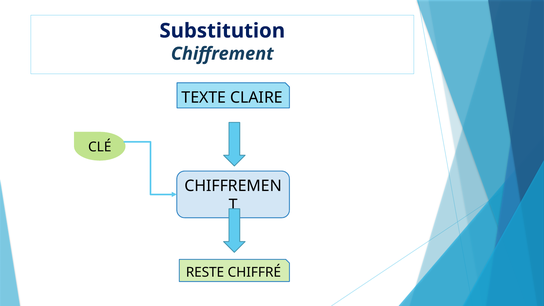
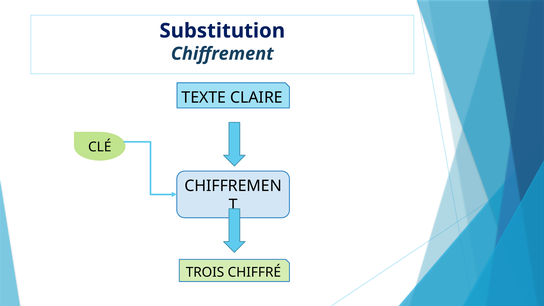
RESTE: RESTE -> TROIS
